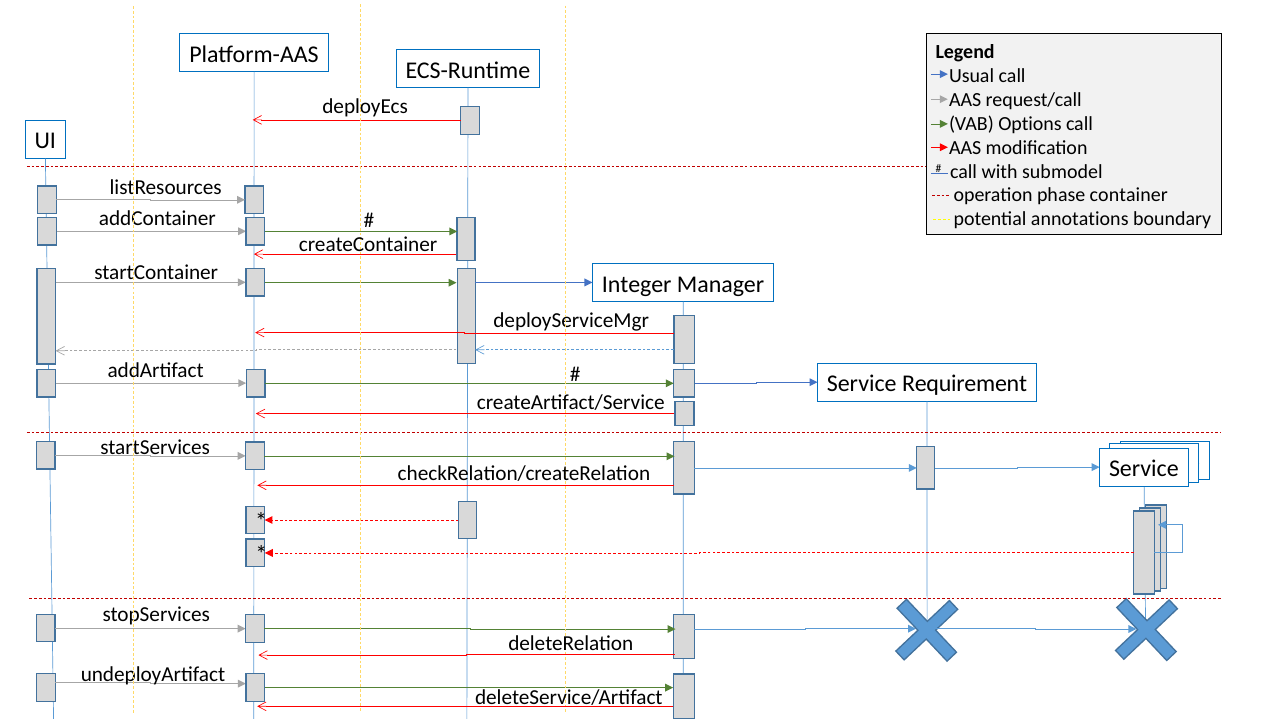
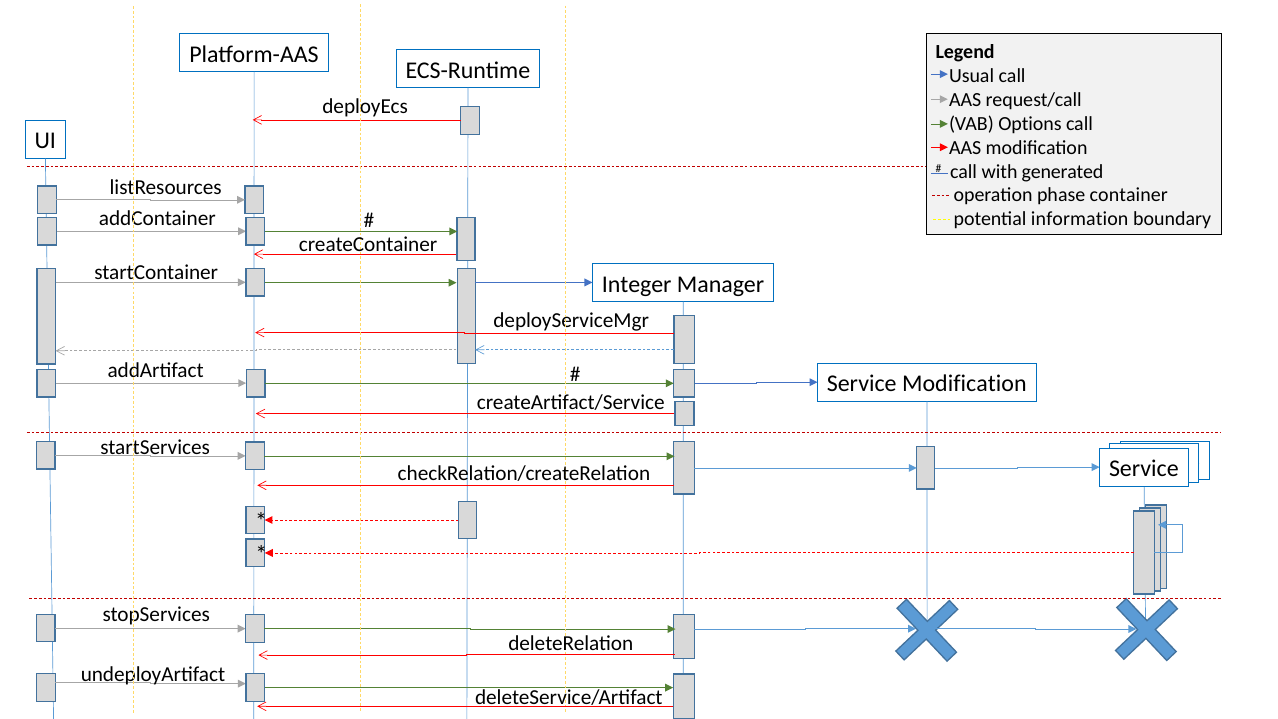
submodel: submodel -> generated
annotations: annotations -> information
Service Requirement: Requirement -> Modification
